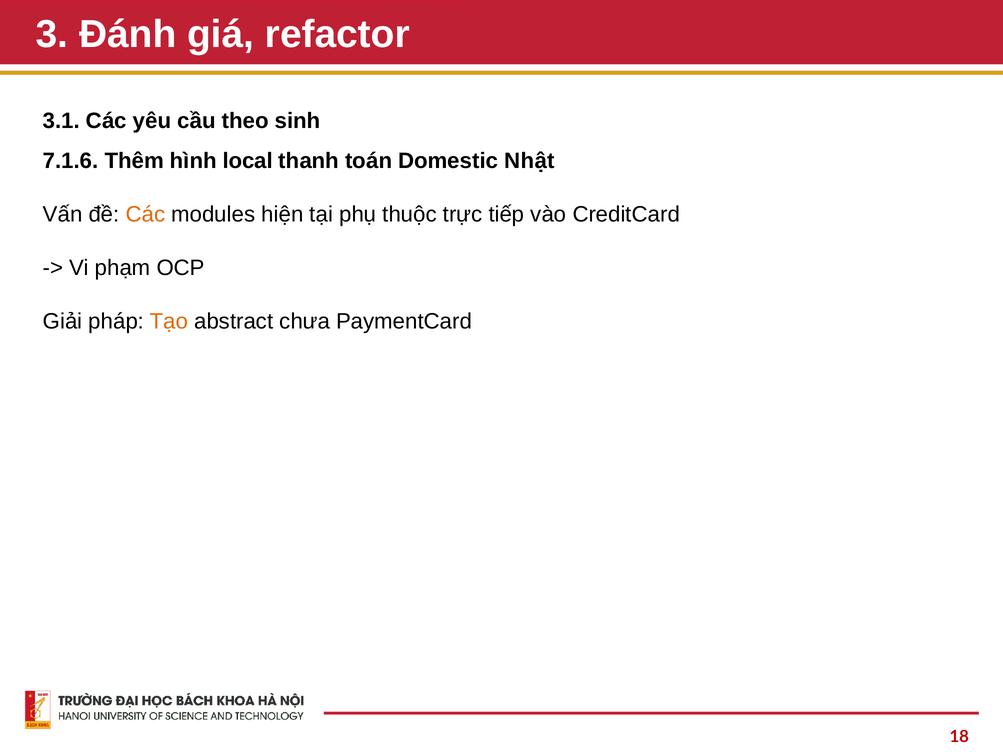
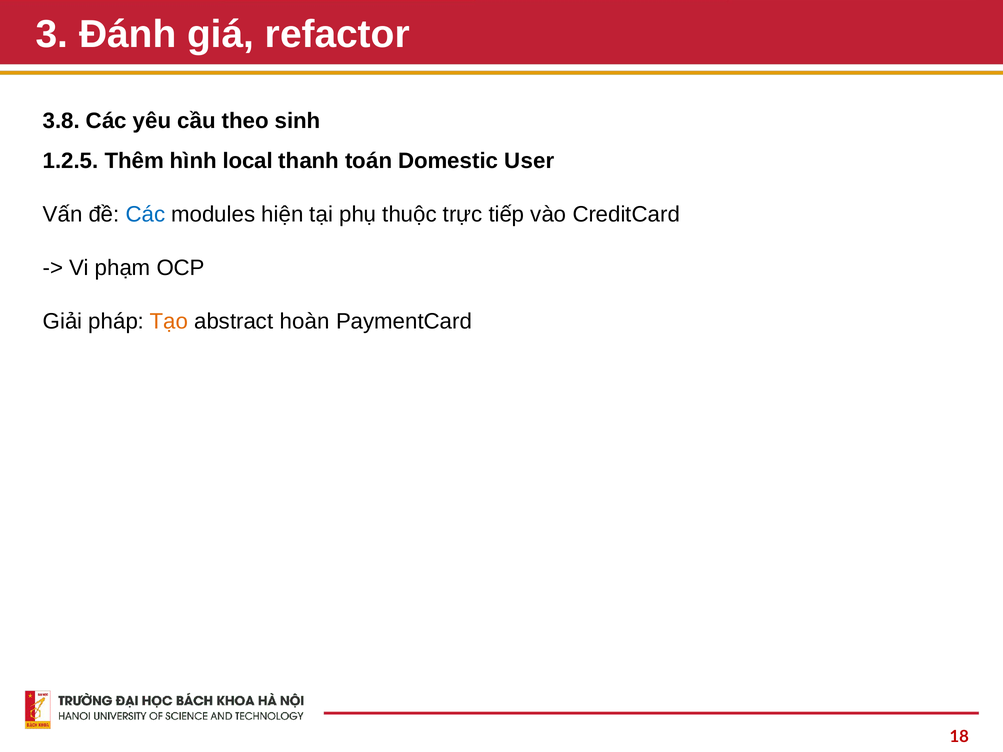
3.1: 3.1 -> 3.8
7.1.6: 7.1.6 -> 1.2.5
Nhật: Nhật -> User
Các at (145, 215) colour: orange -> blue
chưa: chưa -> hoàn
